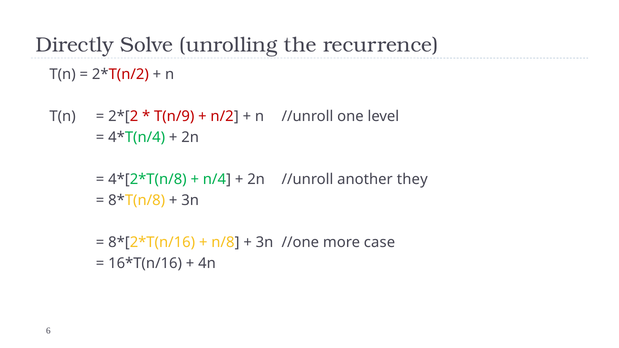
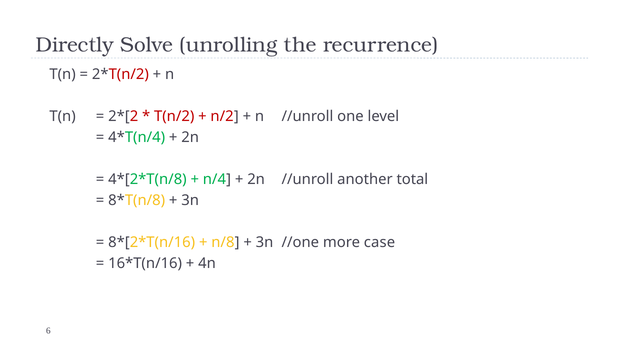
T(n/9: T(n/9 -> T(n/2
they: they -> total
